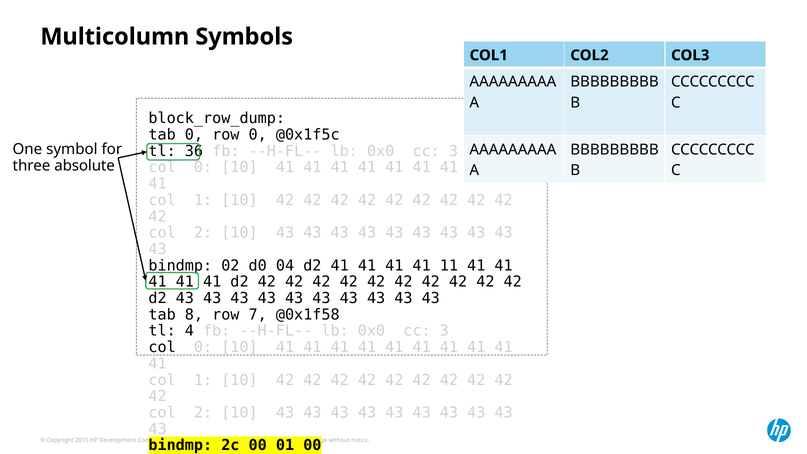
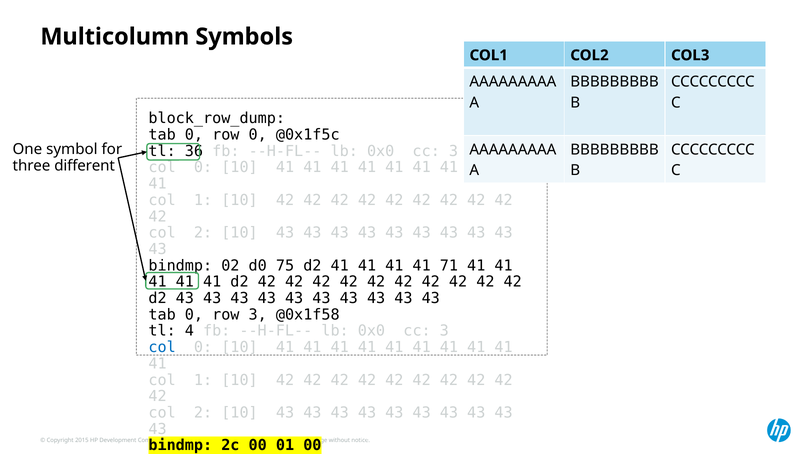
absolute: absolute -> different
04: 04 -> 75
11: 11 -> 71
8 at (194, 315): 8 -> 0
row 7: 7 -> 3
col at (162, 347) colour: black -> blue
